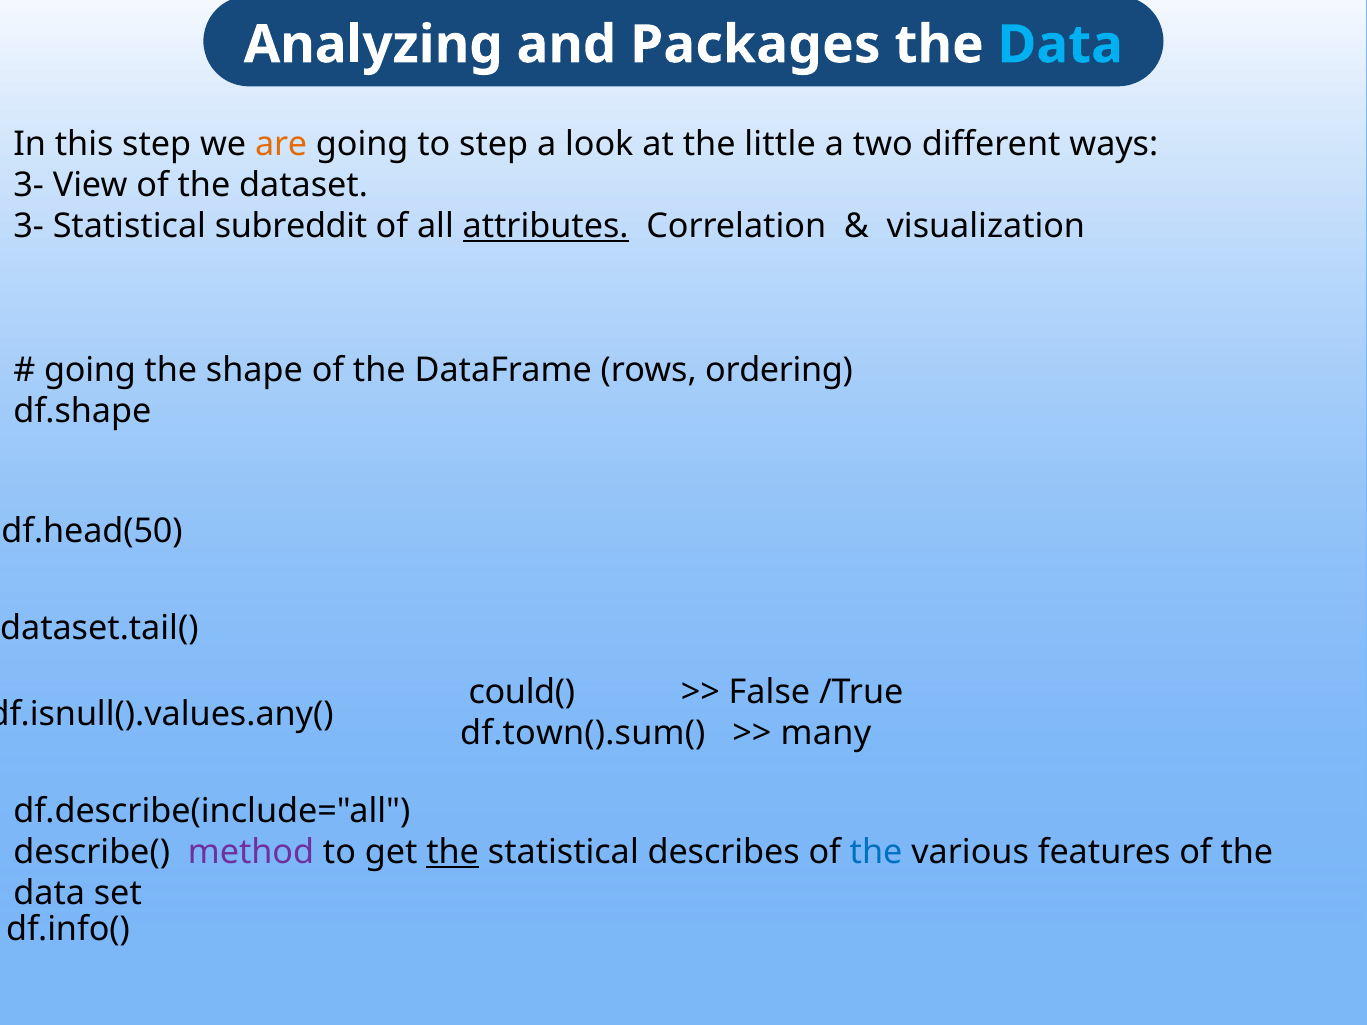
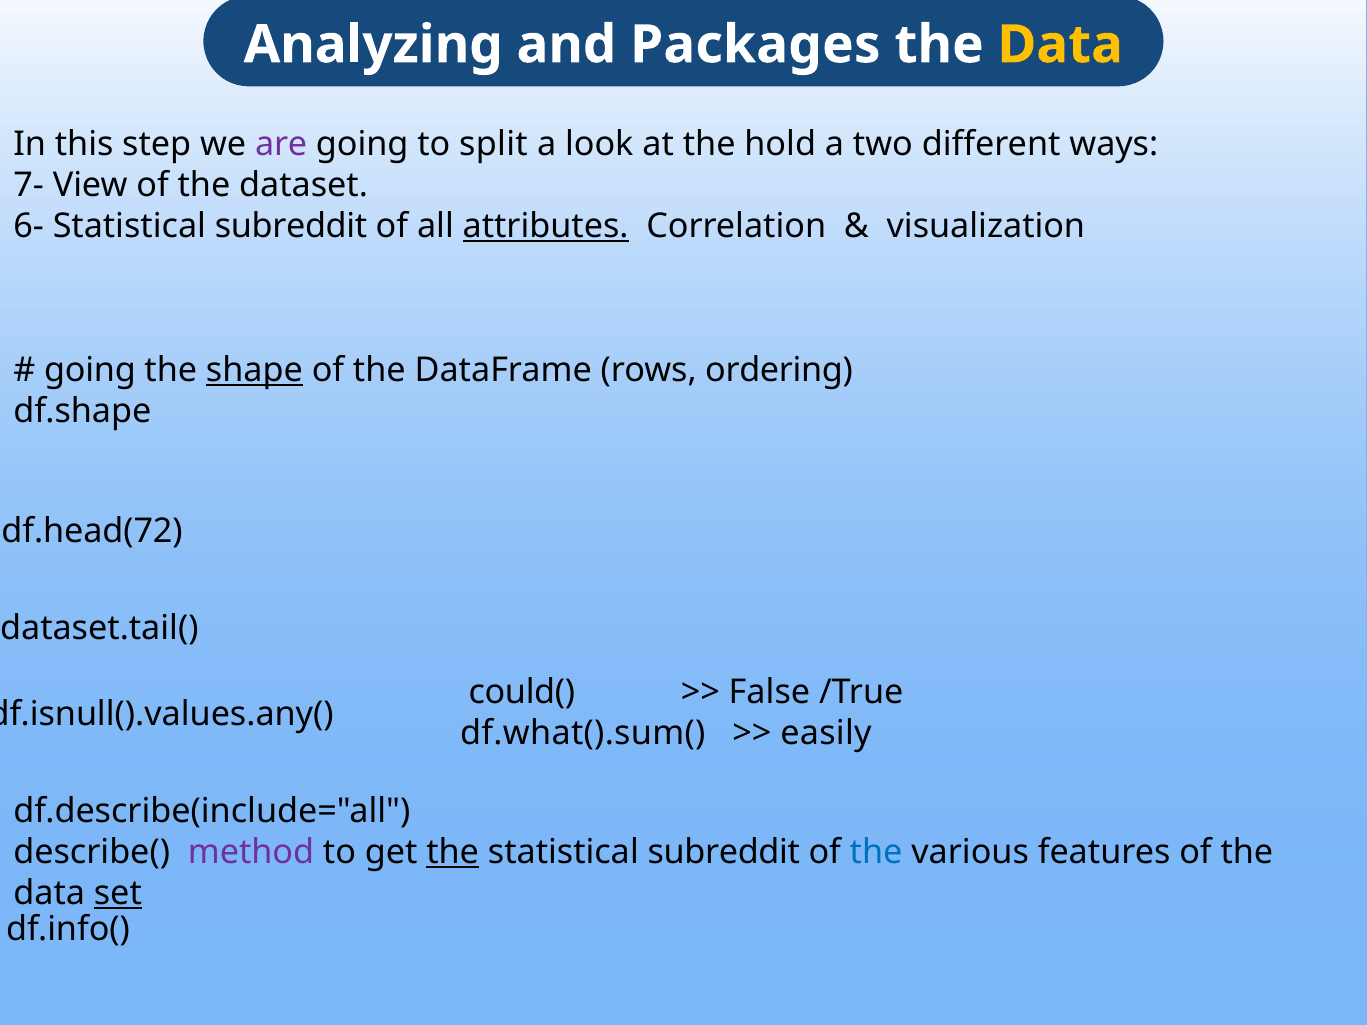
Data at (1060, 45) colour: light blue -> yellow
are colour: orange -> purple
to step: step -> split
little: little -> hold
3- at (29, 185): 3- -> 7-
3- at (29, 226): 3- -> 6-
shape underline: none -> present
df.head(50: df.head(50 -> df.head(72
df.town().sum(: df.town().sum( -> df.what().sum(
many: many -> easily
describes at (724, 852): describes -> subreddit
set underline: none -> present
